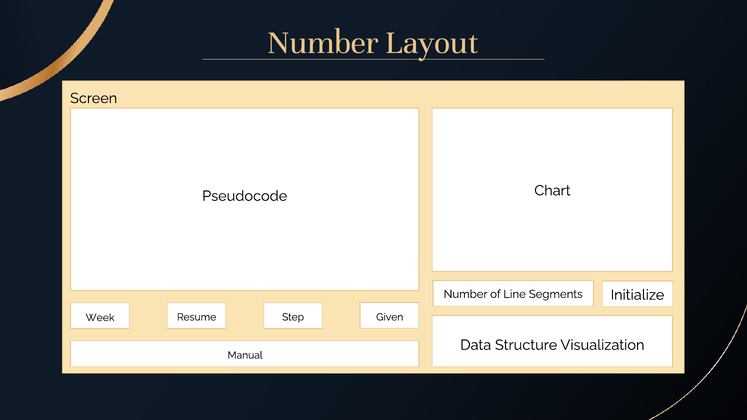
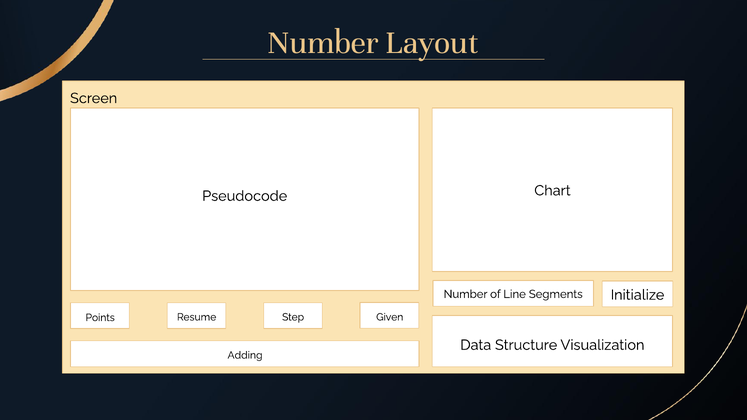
Week: Week -> Points
Manual: Manual -> Adding
